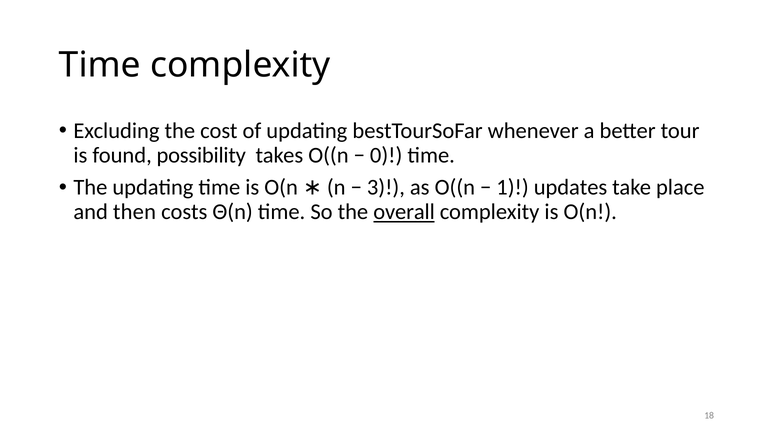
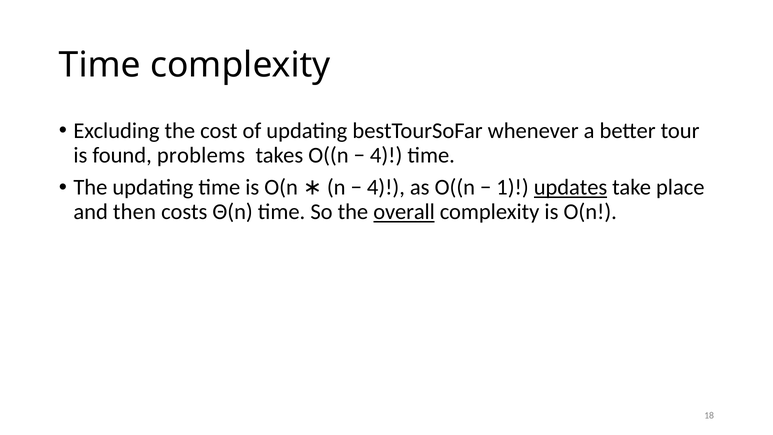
possibility: possibility -> problems
0 at (386, 155): 0 -> 4
3 at (386, 187): 3 -> 4
updates underline: none -> present
